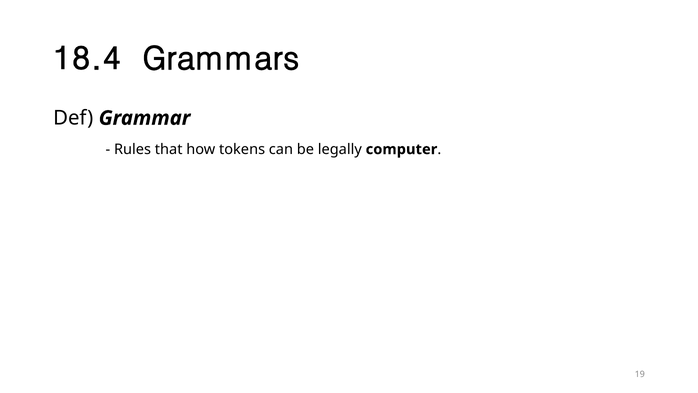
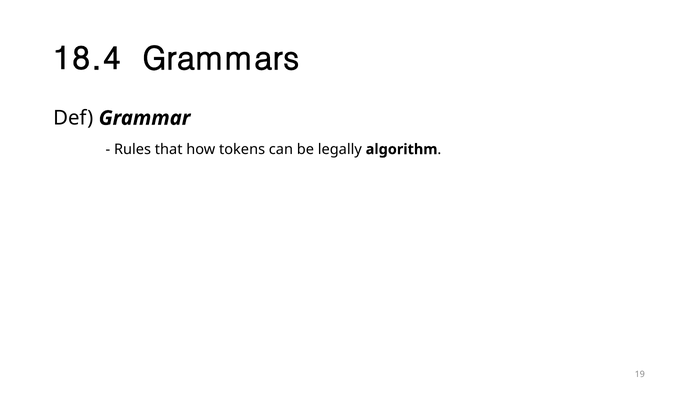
computer: computer -> algorithm
